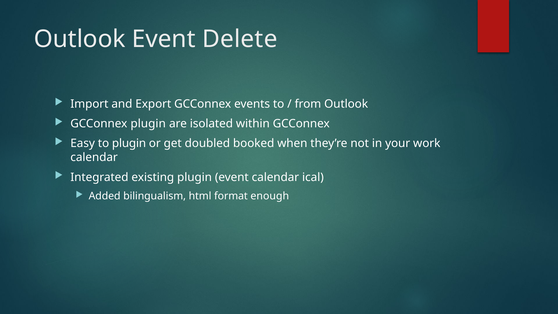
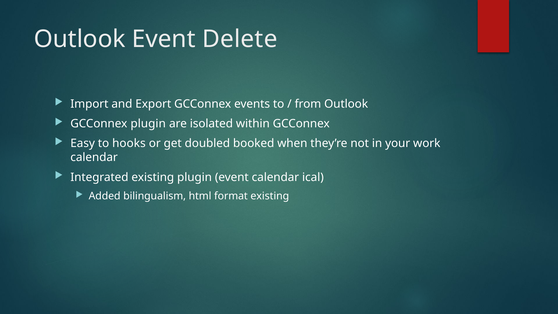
to plugin: plugin -> hooks
format enough: enough -> existing
